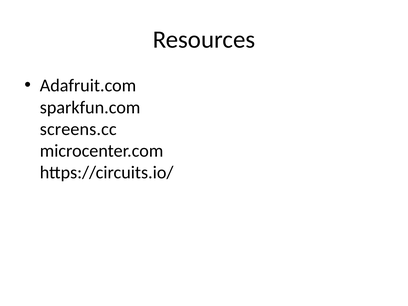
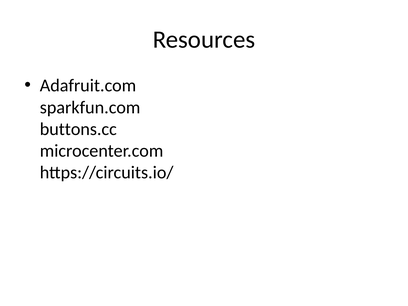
screens.cc: screens.cc -> buttons.cc
